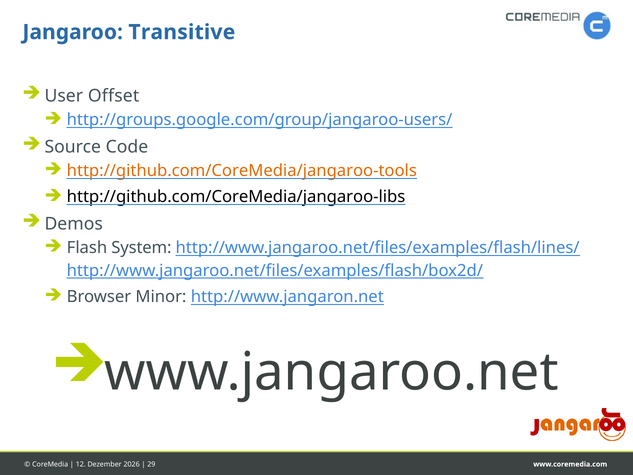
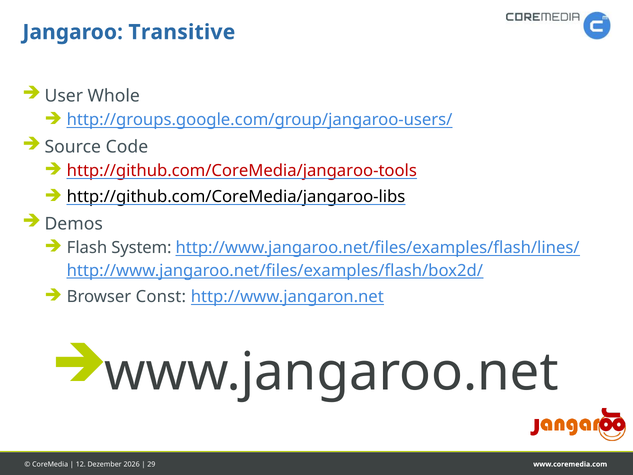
Offset: Offset -> Whole
http://github.com/CoreMedia/jangaroo-tools colour: orange -> red
Minor: Minor -> Const
